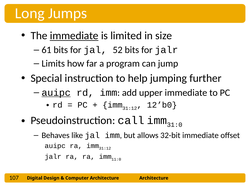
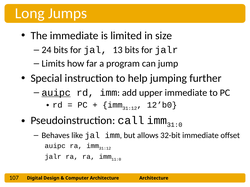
immediate at (74, 36) underline: present -> none
61: 61 -> 24
52: 52 -> 13
